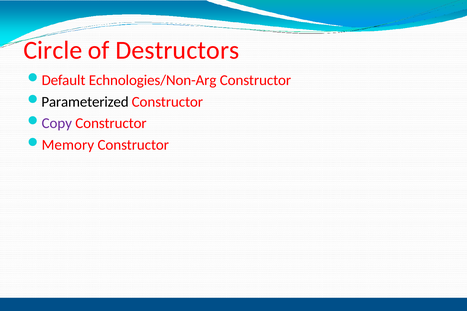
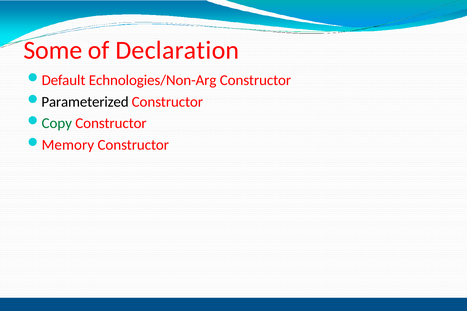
Circle: Circle -> Some
Destructors: Destructors -> Declaration
Copy colour: purple -> green
